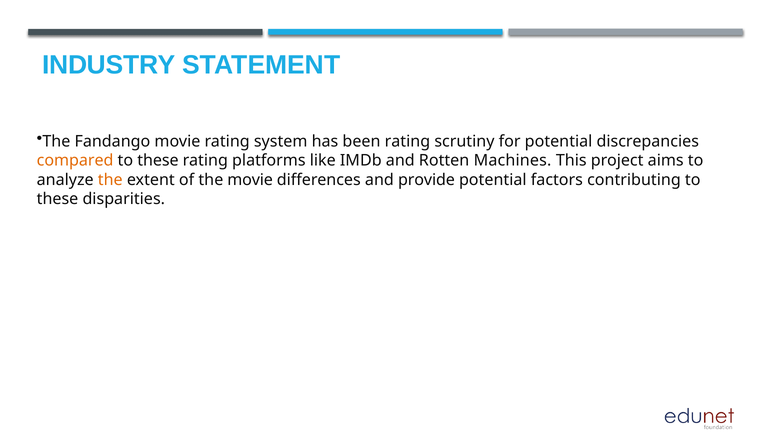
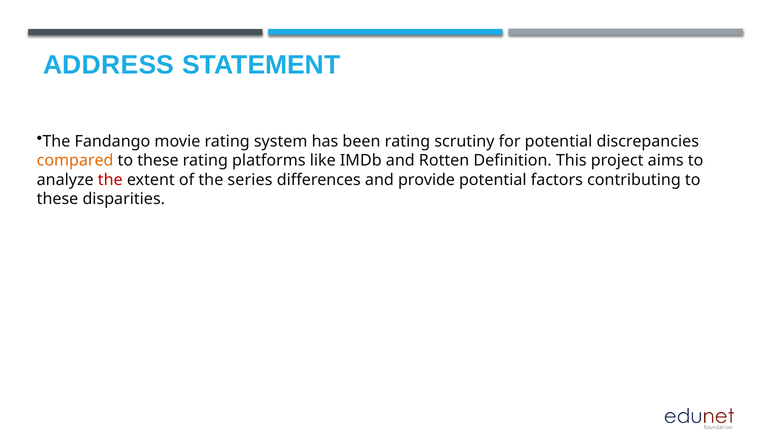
INDUSTRY: INDUSTRY -> ADDRESS
Machines: Machines -> Definition
the at (110, 180) colour: orange -> red
the movie: movie -> series
